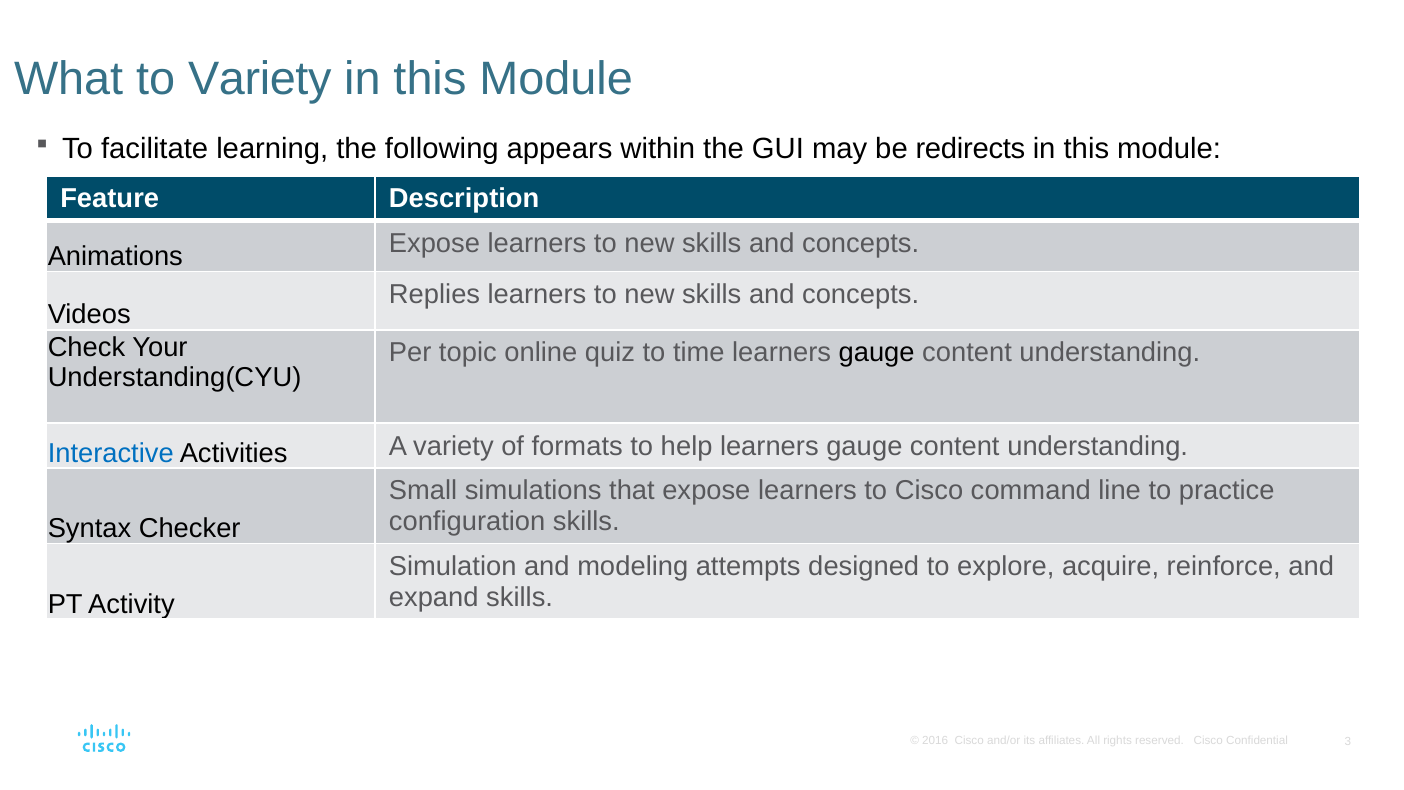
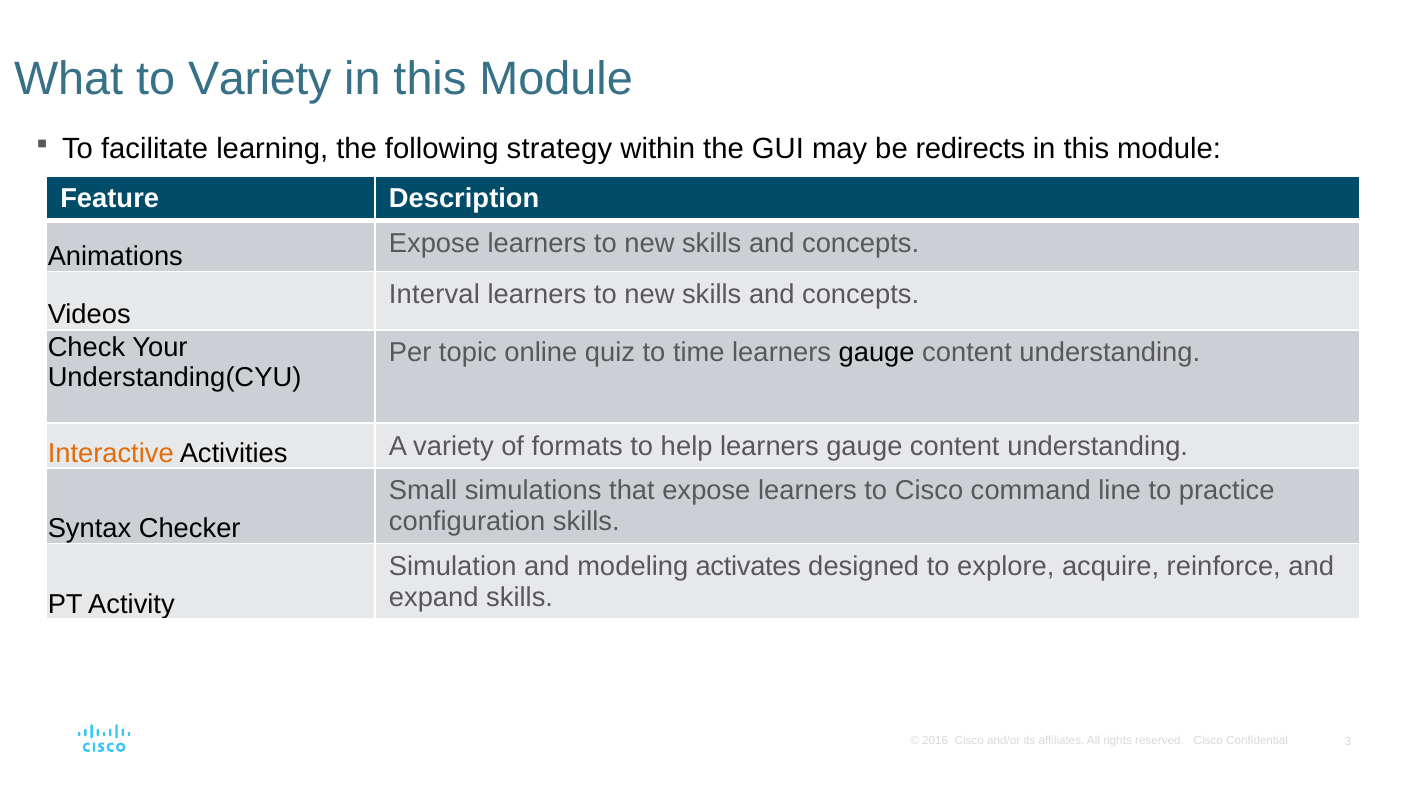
appears: appears -> strategy
Replies: Replies -> Interval
Interactive colour: blue -> orange
attempts: attempts -> activates
